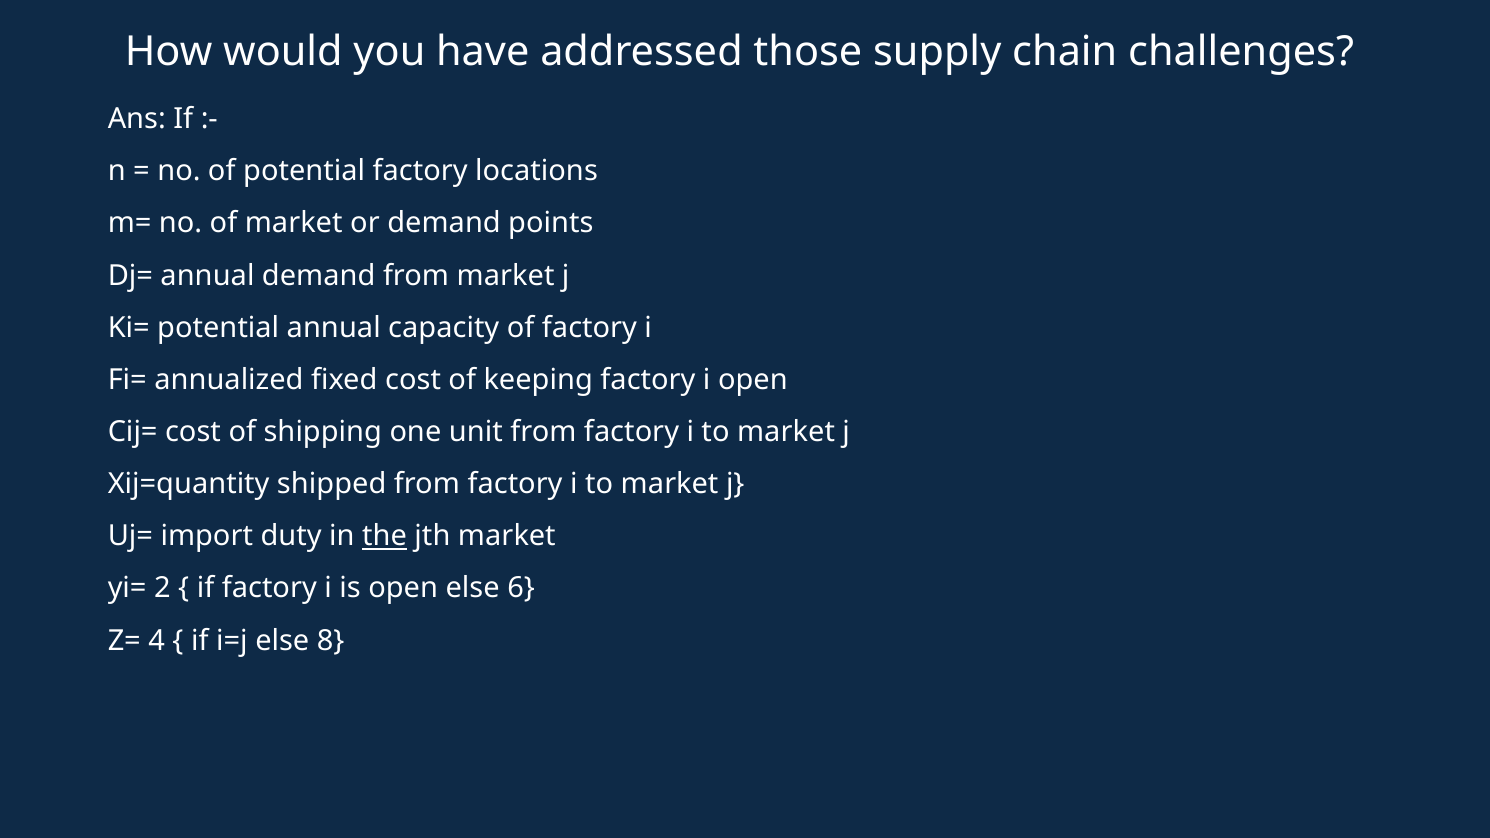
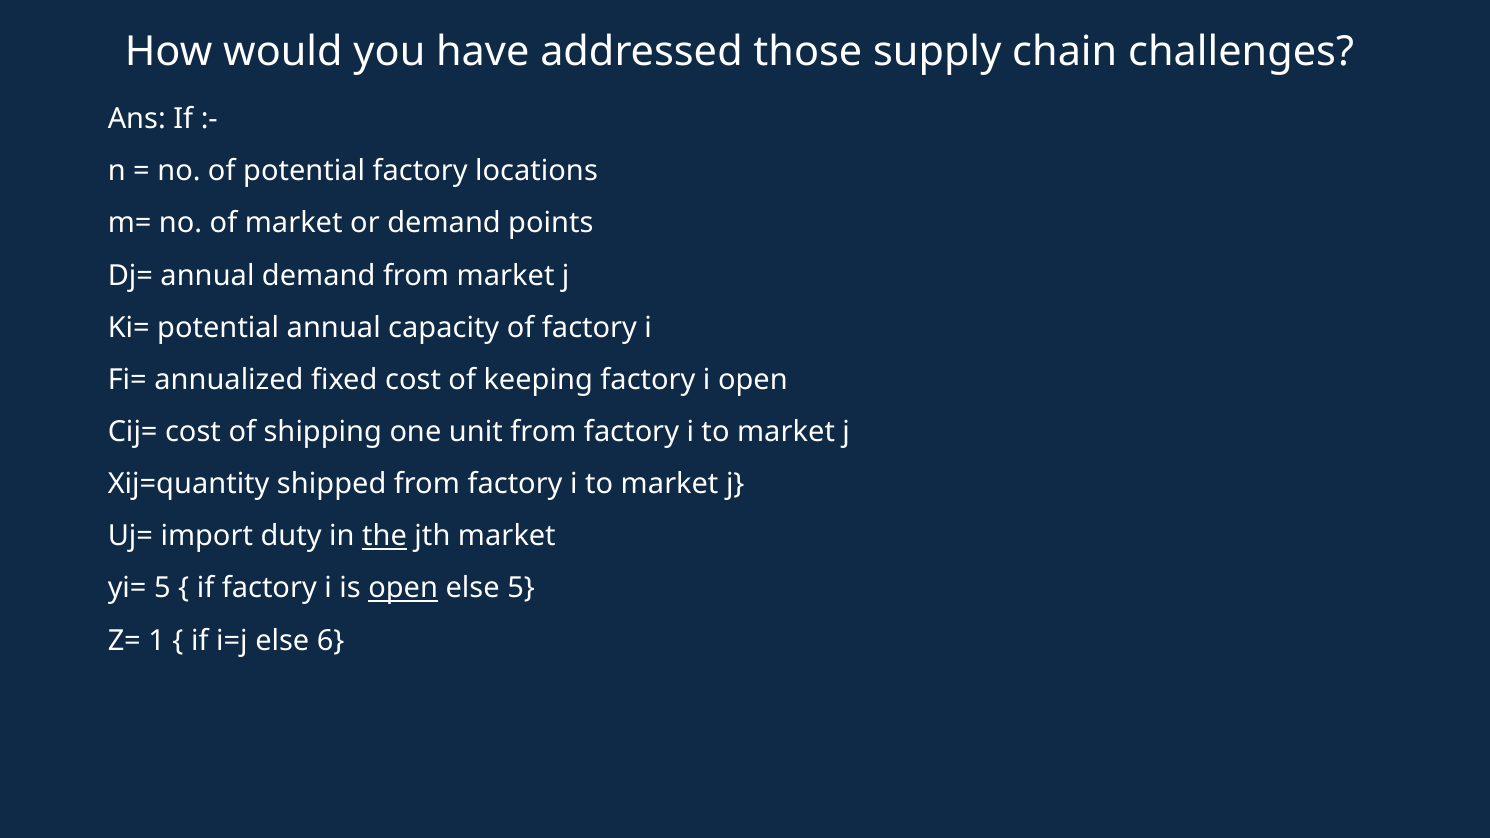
yi= 2: 2 -> 5
open at (403, 588) underline: none -> present
else 6: 6 -> 5
4: 4 -> 1
8: 8 -> 6
